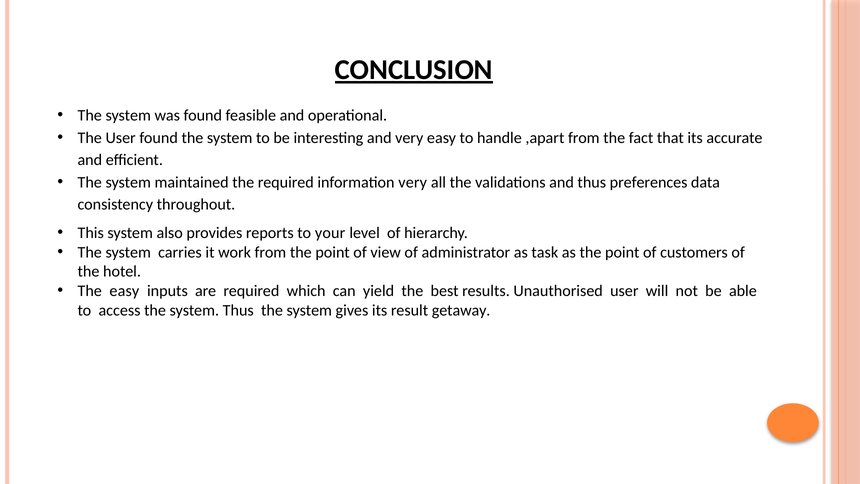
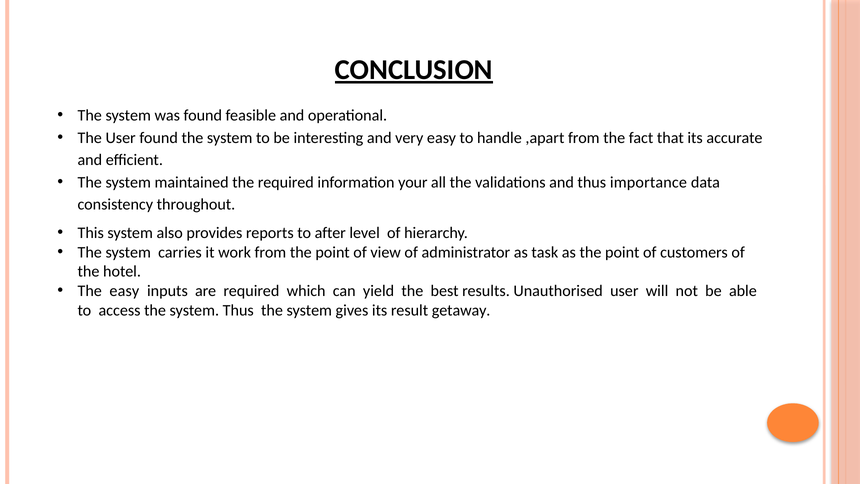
information very: very -> your
preferences: preferences -> importance
your: your -> after
